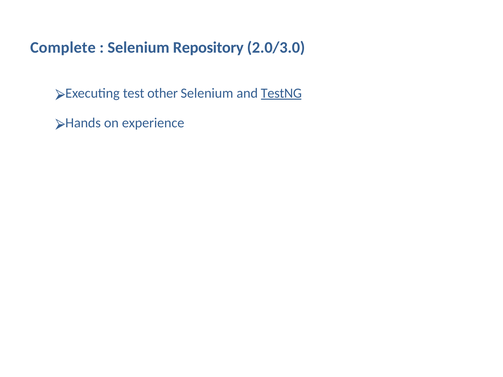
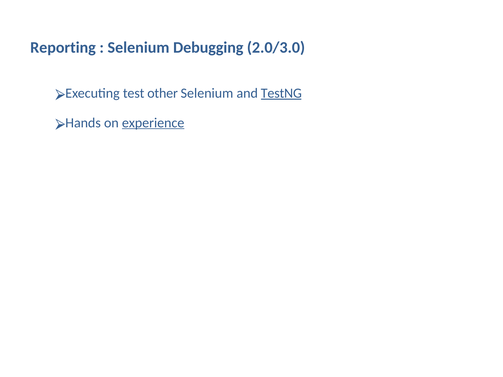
Complete: Complete -> Reporting
Repository: Repository -> Debugging
experience underline: none -> present
